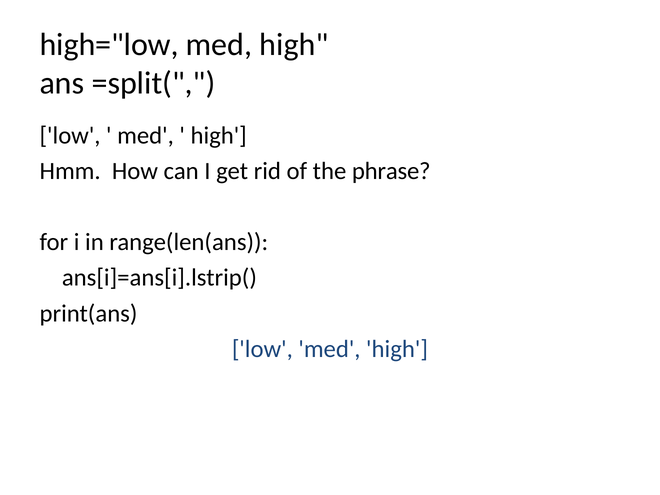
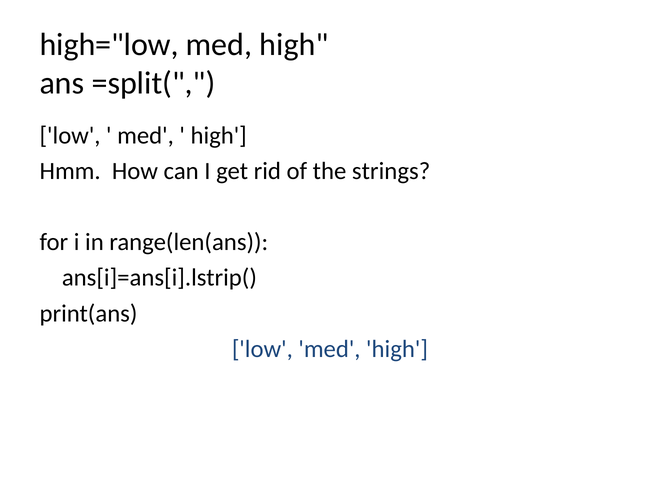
phrase: phrase -> strings
